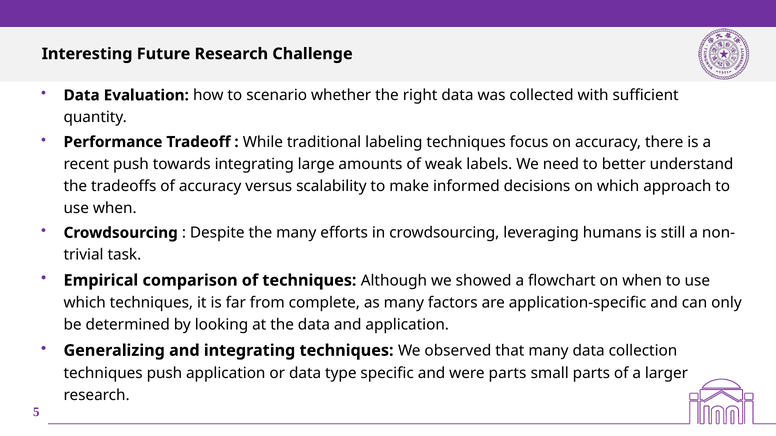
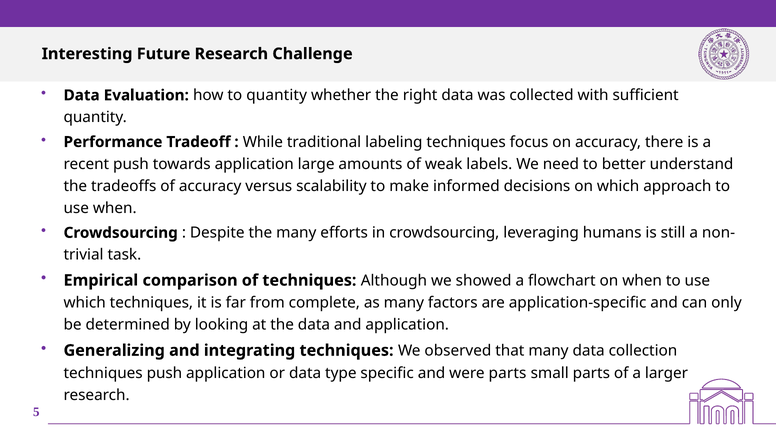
to scenario: scenario -> quantity
towards integrating: integrating -> application
